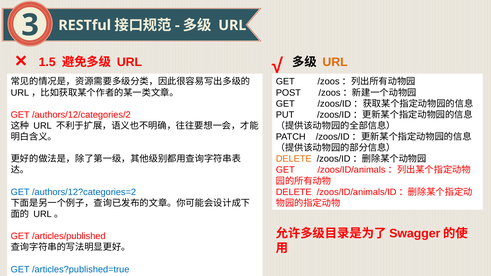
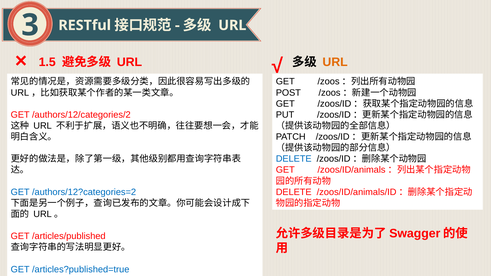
DELETE at (294, 159) colour: orange -> blue
